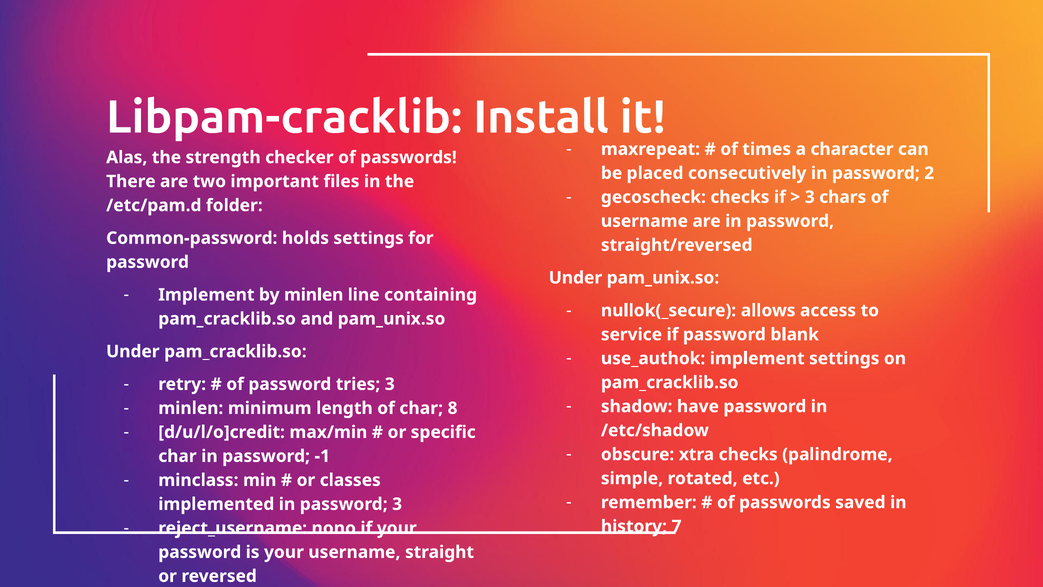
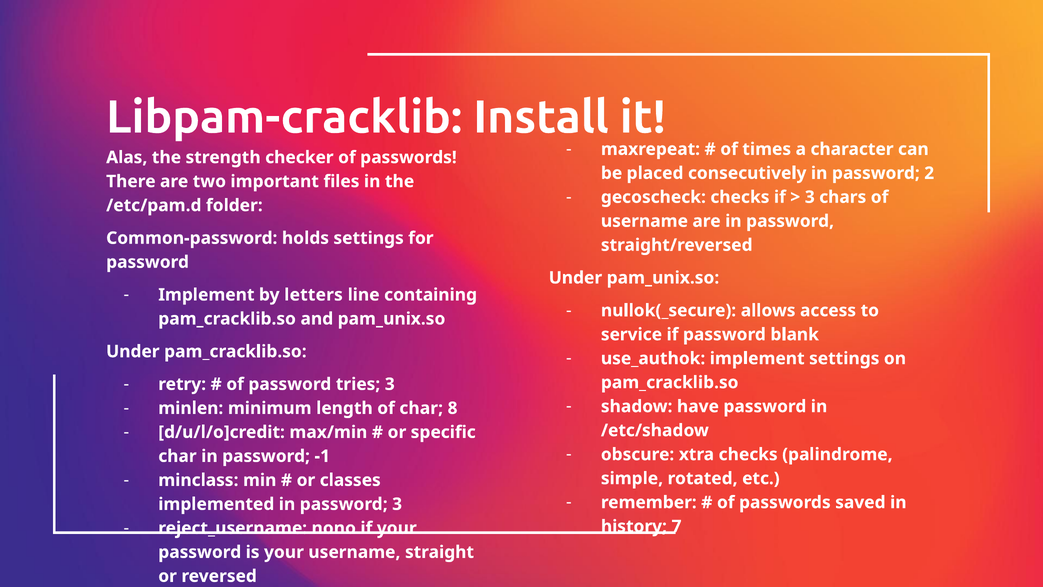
by minlen: minlen -> letters
